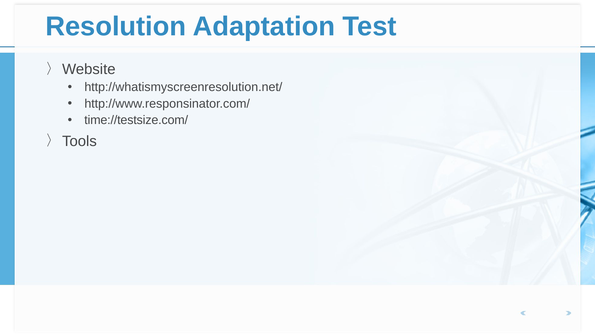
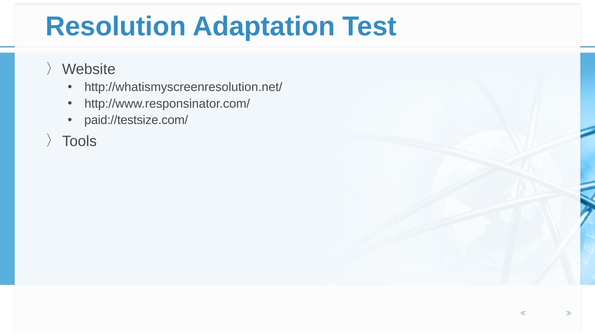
time://testsize.com/: time://testsize.com/ -> paid://testsize.com/
